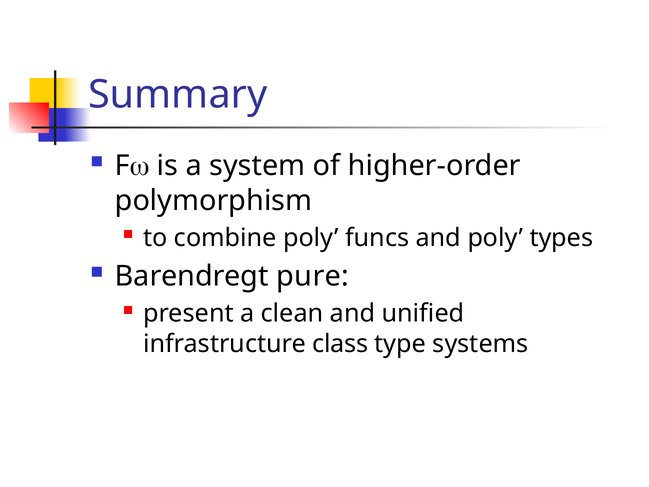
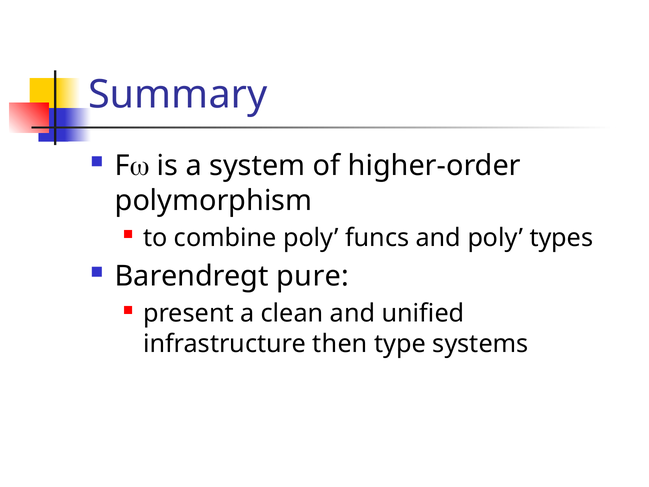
class: class -> then
